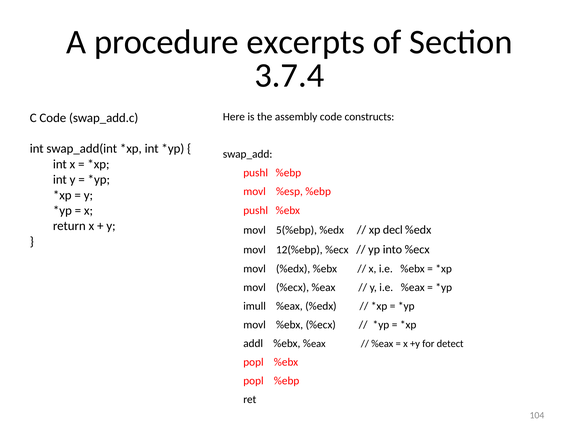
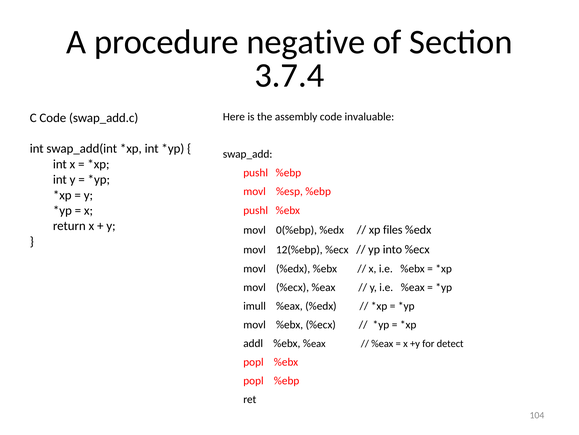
excerpts: excerpts -> negative
constructs: constructs -> invaluable
5(%ebp: 5(%ebp -> 0(%ebp
decl: decl -> files
